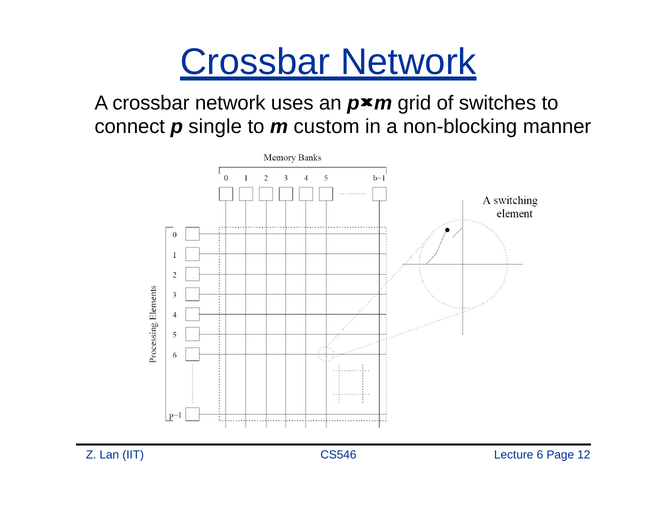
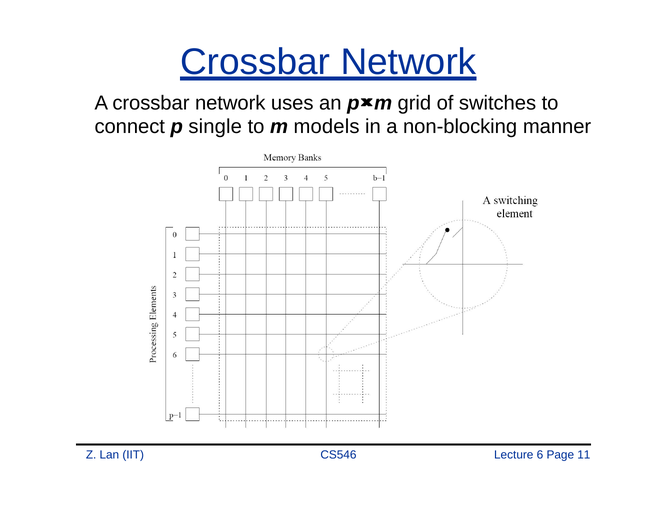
custom: custom -> models
12: 12 -> 11
